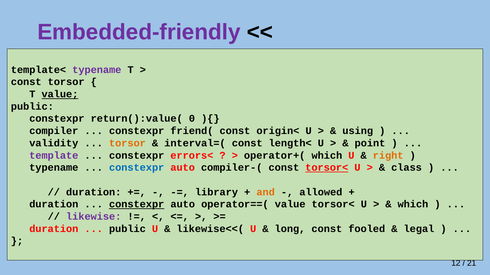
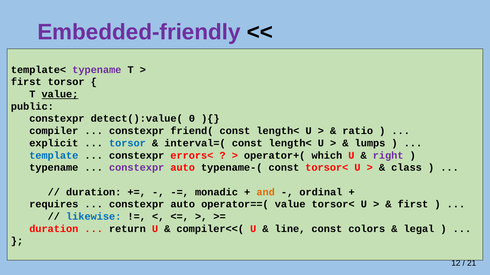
const at (26, 82): const -> first
return():value(: return():value( -> detect():value(
origin< at (278, 131): origin< -> length<
using: using -> ratio
validity: validity -> explicit
torsor at (127, 143) colour: orange -> blue
point: point -> lumps
template colour: purple -> blue
right colour: orange -> purple
constexpr at (137, 168) colour: blue -> purple
compiler-(: compiler-( -> typename-(
torsor< at (327, 168) underline: present -> none
library: library -> monadic
allowed: allowed -> ordinal
duration at (54, 205): duration -> requires
constexpr at (137, 205) underline: present -> none
which at (413, 205): which -> first
likewise colour: purple -> blue
public at (127, 229): public -> return
likewise<<(: likewise<<( -> compiler<<(
long: long -> line
fooled: fooled -> colors
